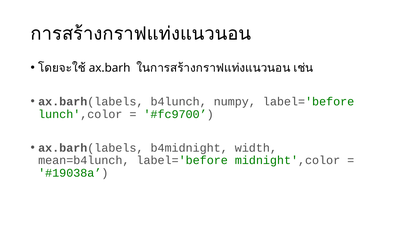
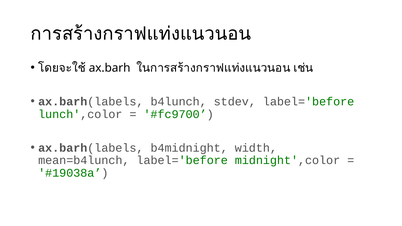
numpy: numpy -> stdev
